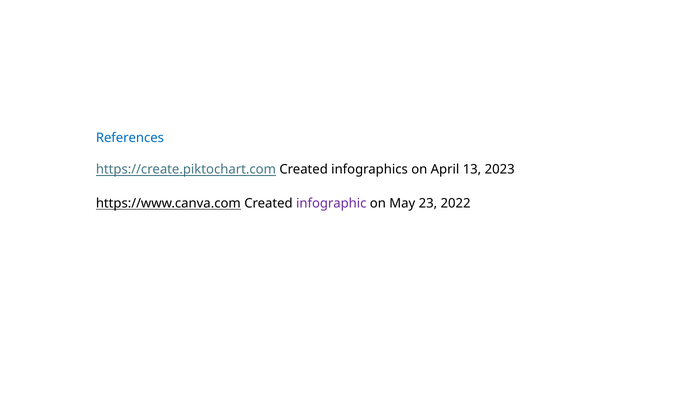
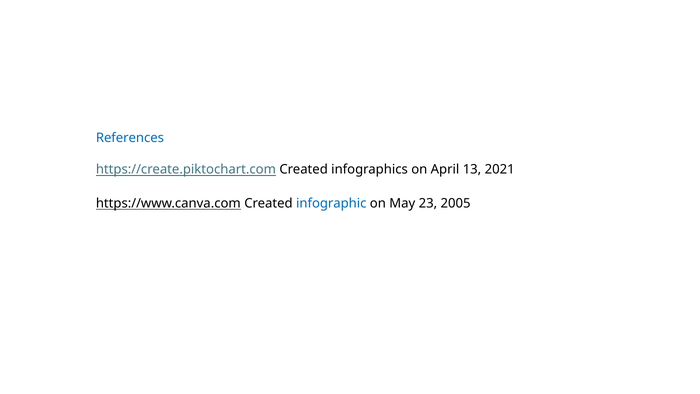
2023: 2023 -> 2021
infographic colour: purple -> blue
2022: 2022 -> 2005
